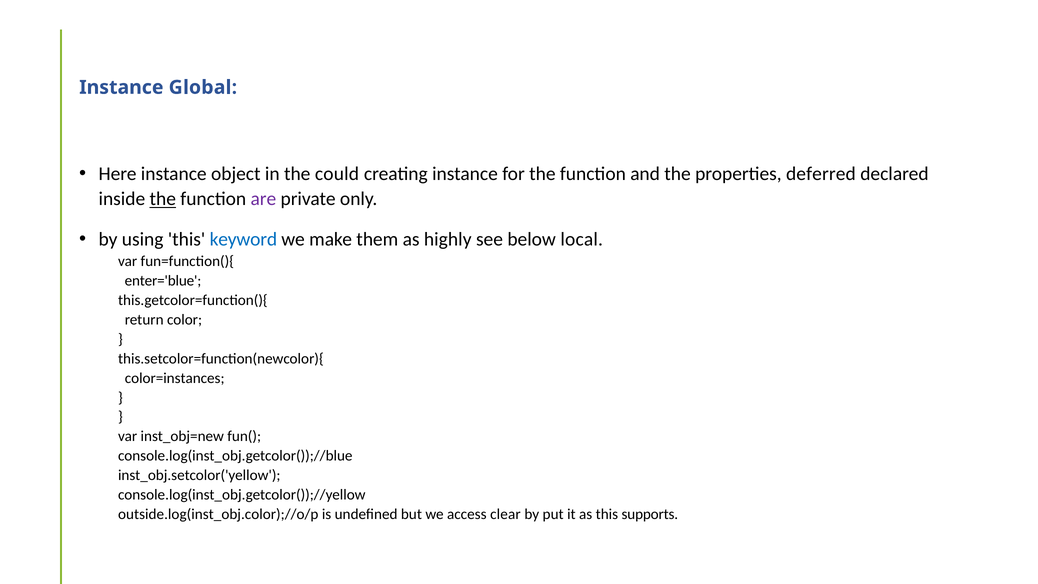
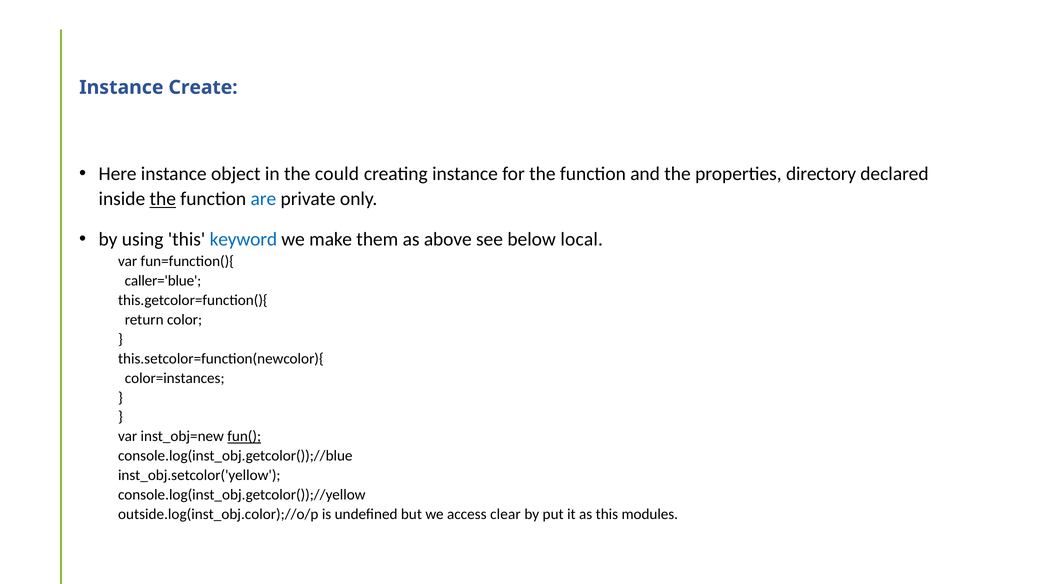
Global: Global -> Create
deferred: deferred -> directory
are colour: purple -> blue
highly: highly -> above
enter='blue: enter='blue -> caller='blue
fun( underline: none -> present
supports: supports -> modules
